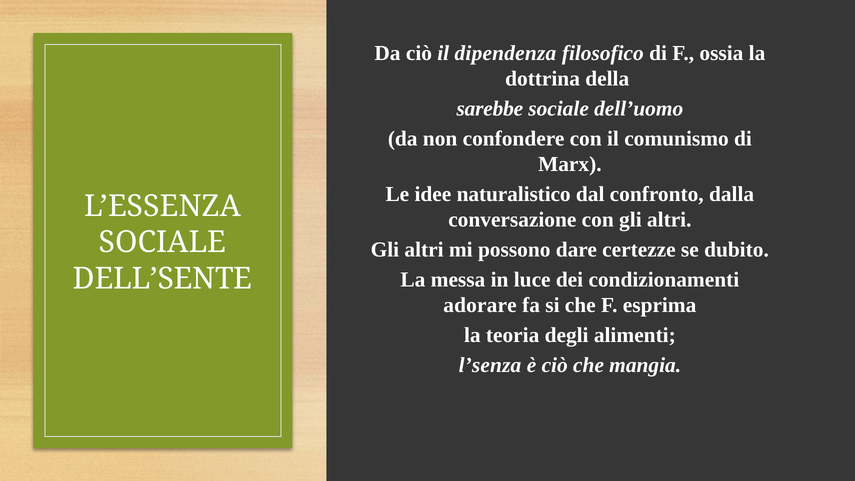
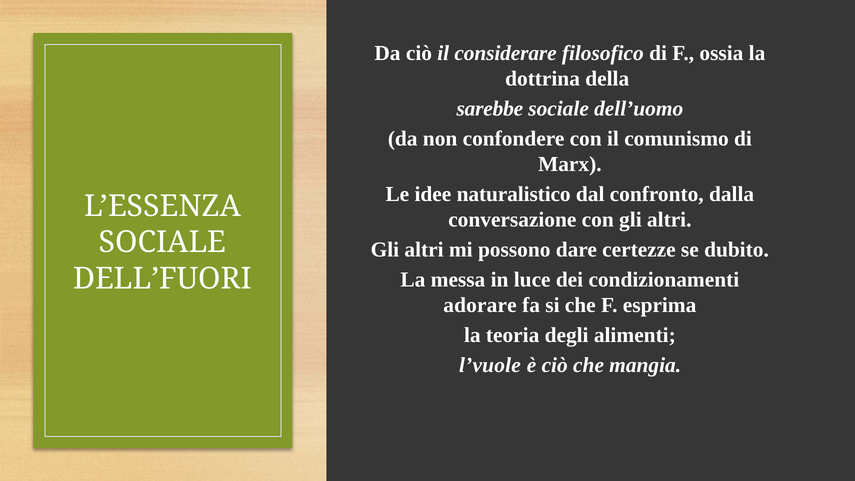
dipendenza: dipendenza -> considerare
DELL’SENTE: DELL’SENTE -> DELL’FUORI
l’senza: l’senza -> l’vuole
